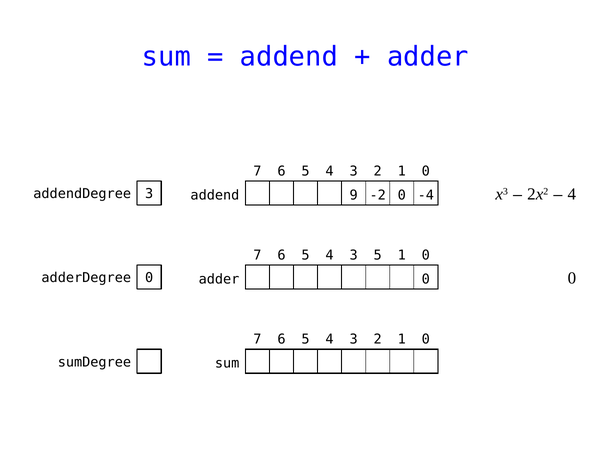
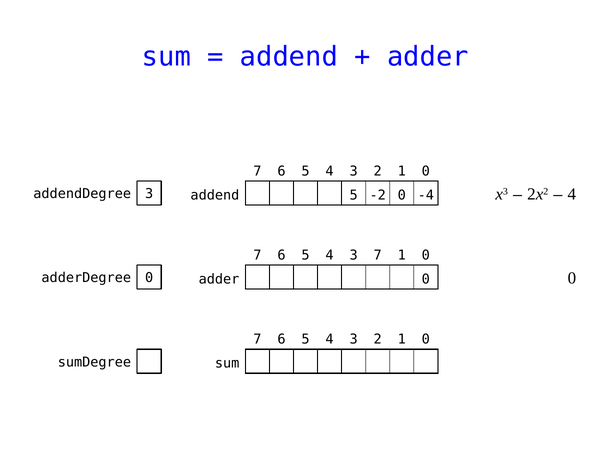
addend 9: 9 -> 5
3 5: 5 -> 7
